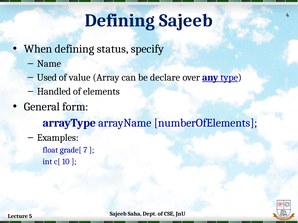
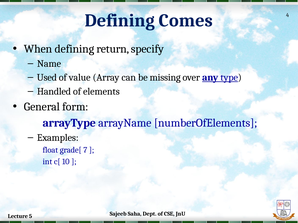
Defining Sajeeb: Sajeeb -> Comes
status: status -> return
declare: declare -> missing
